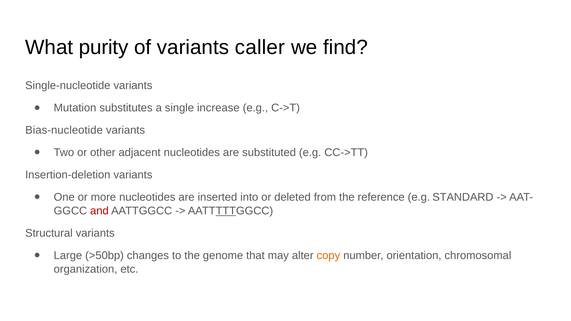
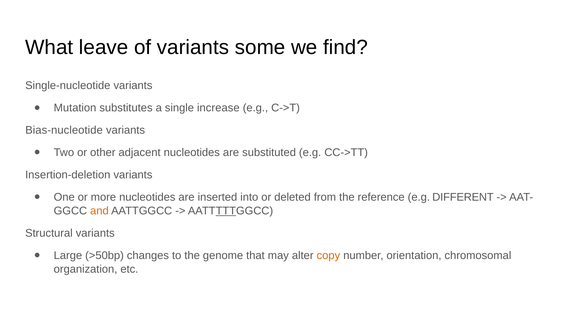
purity: purity -> leave
caller: caller -> some
STANDARD: STANDARD -> DIFFERENT
and colour: red -> orange
